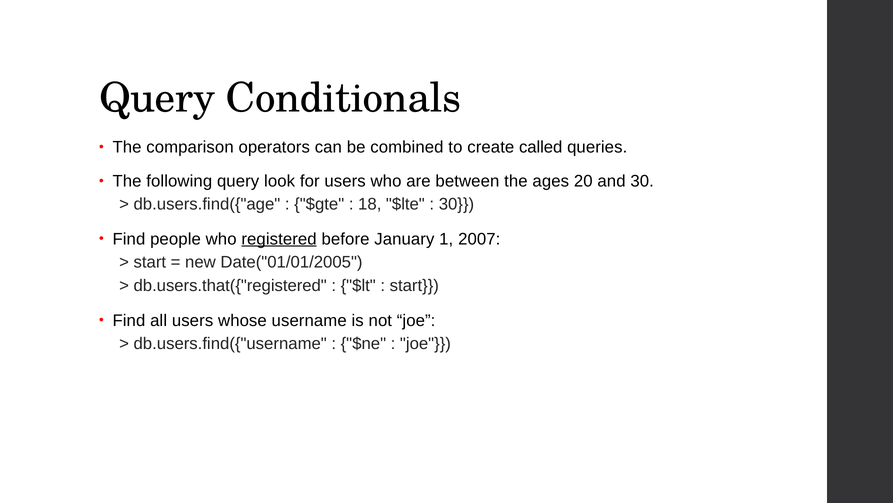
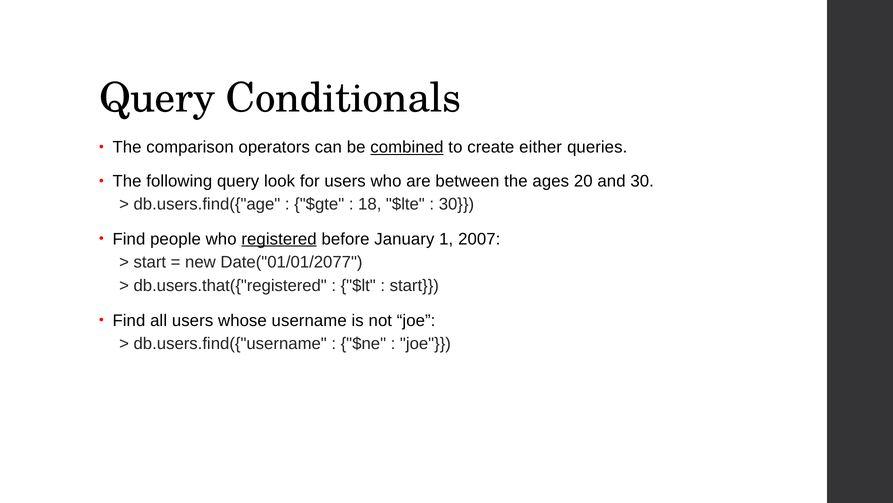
combined underline: none -> present
called: called -> either
Date("01/01/2005: Date("01/01/2005 -> Date("01/01/2077
